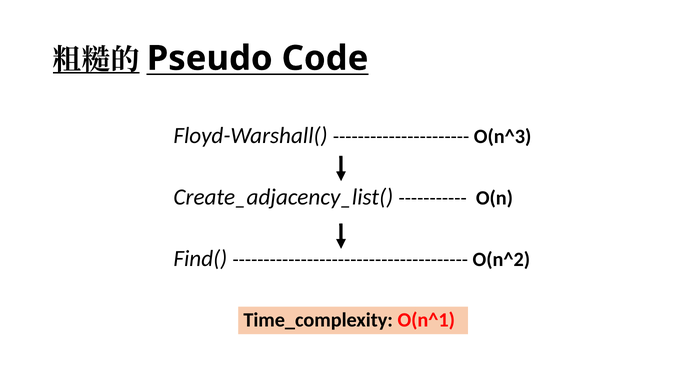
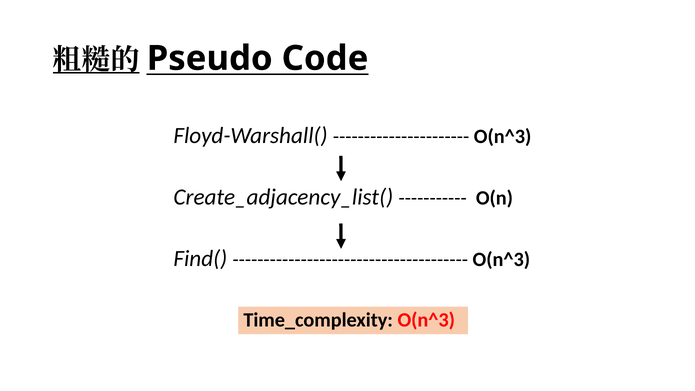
O(n^2 at (501, 260): O(n^2 -> O(n^3
Time_complexity O(n^1: O(n^1 -> O(n^3
